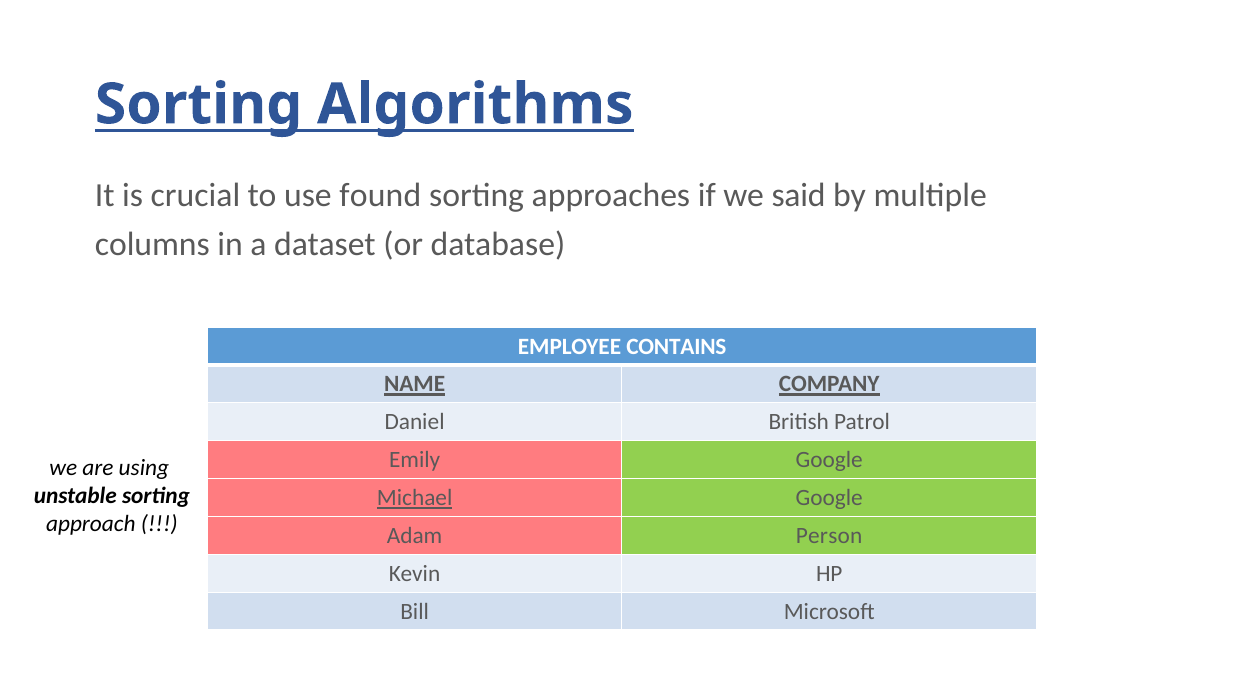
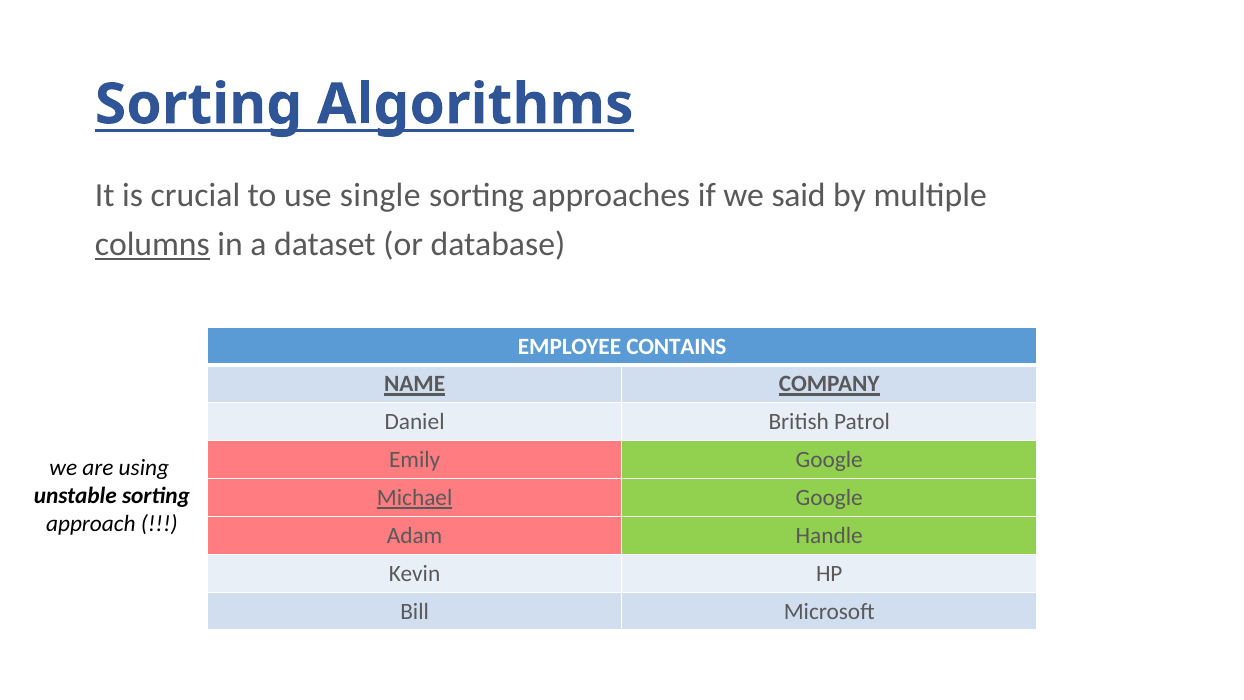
found: found -> single
columns underline: none -> present
Person: Person -> Handle
